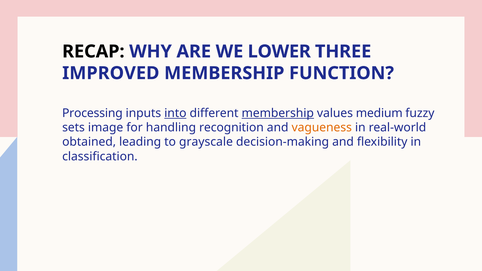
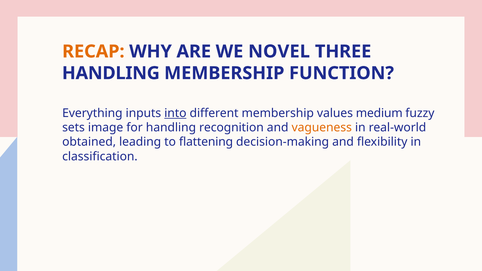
RECAP colour: black -> orange
LOWER: LOWER -> NOVEL
IMPROVED at (111, 73): IMPROVED -> HANDLING
Processing: Processing -> Everything
membership at (278, 113) underline: present -> none
grayscale: grayscale -> flattening
